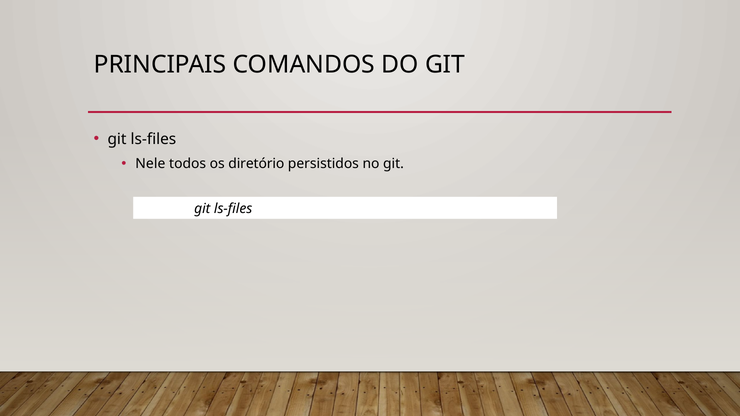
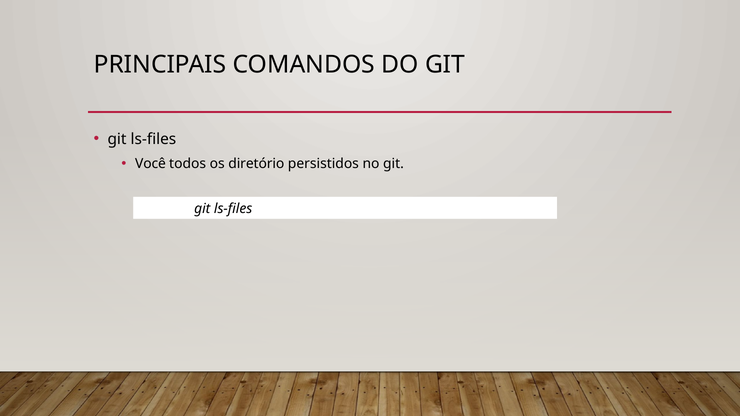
Nele: Nele -> Você
